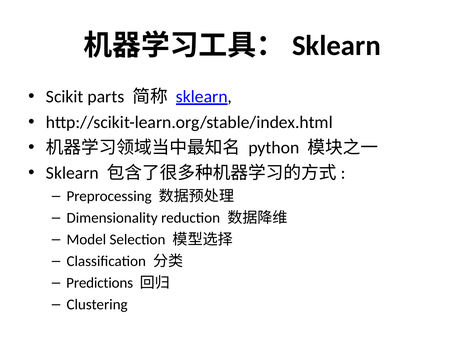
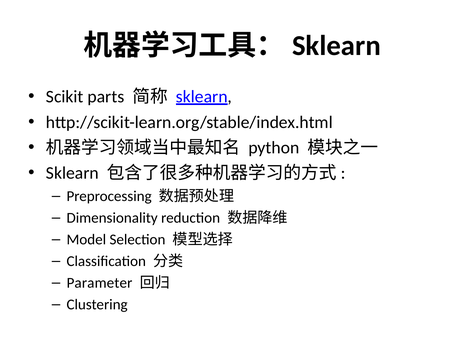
Predictions: Predictions -> Parameter
